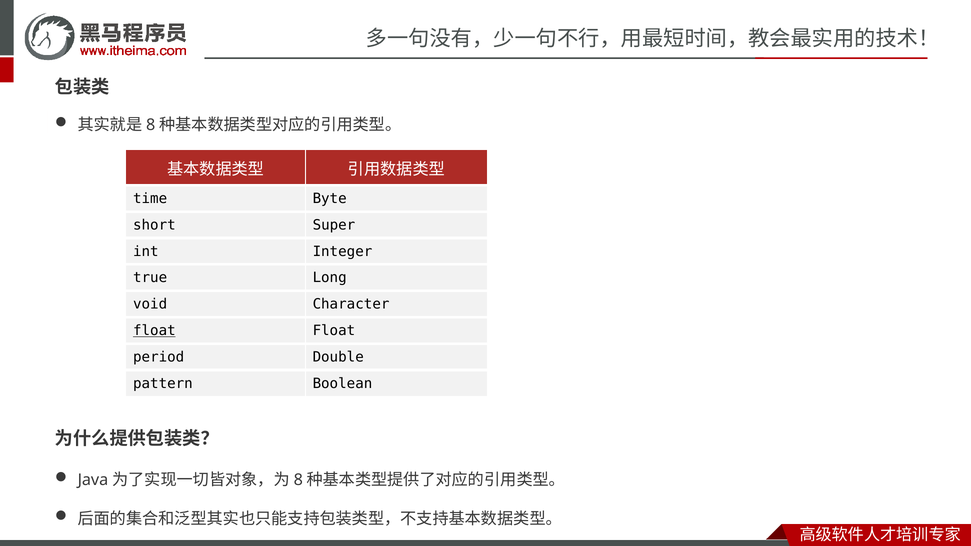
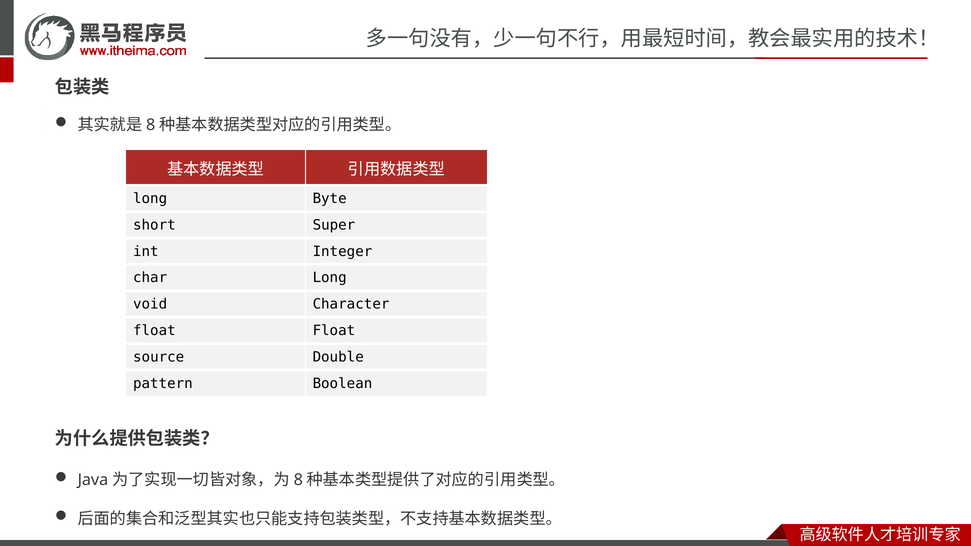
time at (150, 199): time -> long
true: true -> char
float at (154, 331) underline: present -> none
period: period -> source
